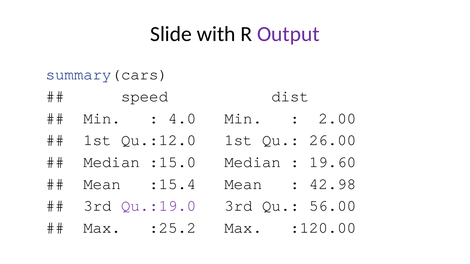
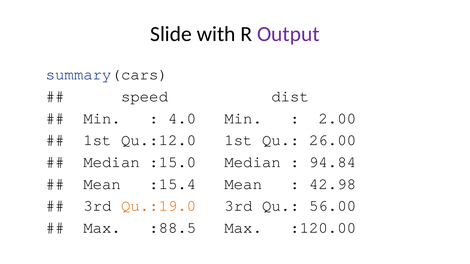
19.60: 19.60 -> 94.84
Qu.:19.0 colour: purple -> orange
:25.2: :25.2 -> :88.5
